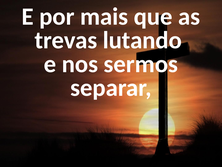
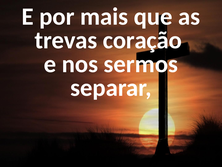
lutando: lutando -> coração
